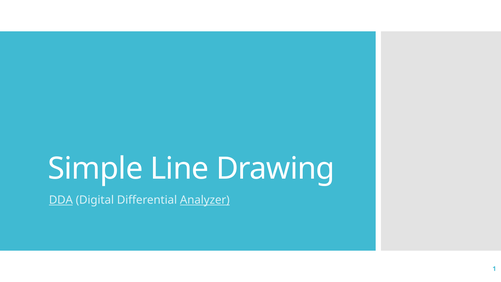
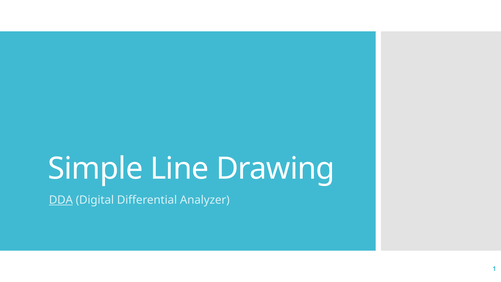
Analyzer underline: present -> none
